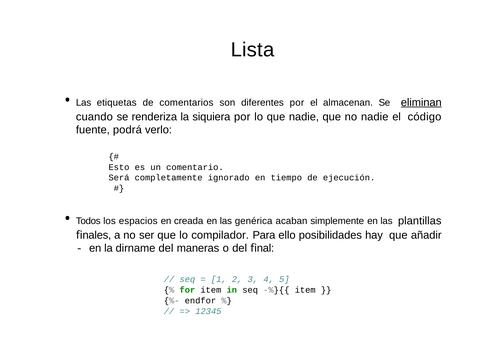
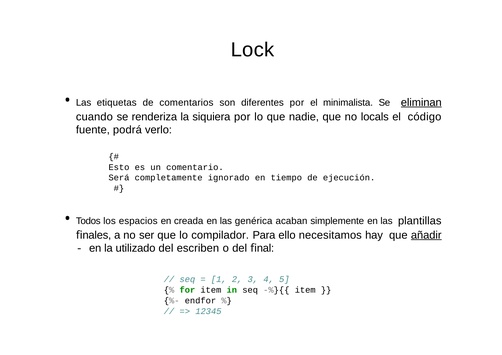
Lista: Lista -> Lock
almacenan: almacenan -> minimalista
no nadie: nadie -> locals
posibilidades: posibilidades -> necesitamos
añadir underline: none -> present
dirname: dirname -> utilizado
maneras: maneras -> escriben
